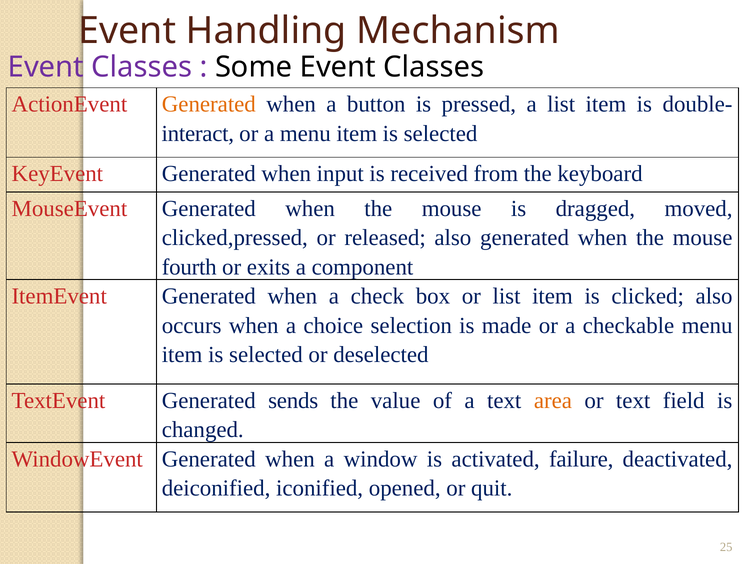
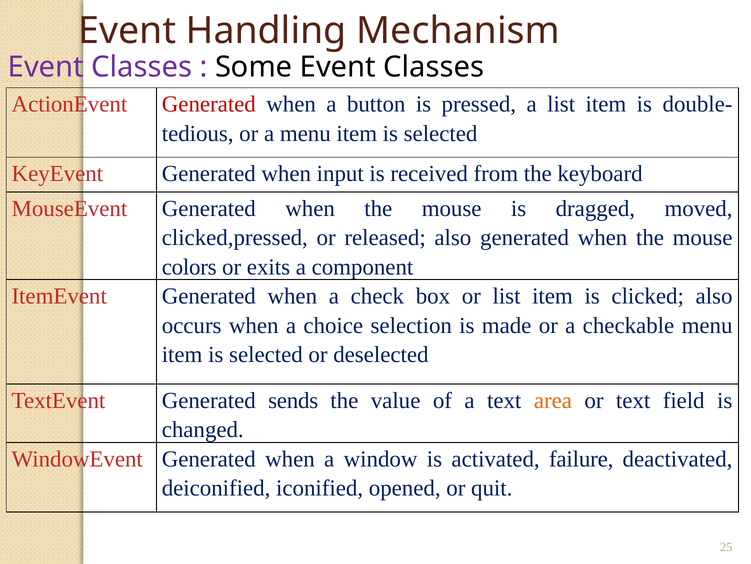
Generated at (209, 104) colour: orange -> red
interact: interact -> tedious
fourth: fourth -> colors
